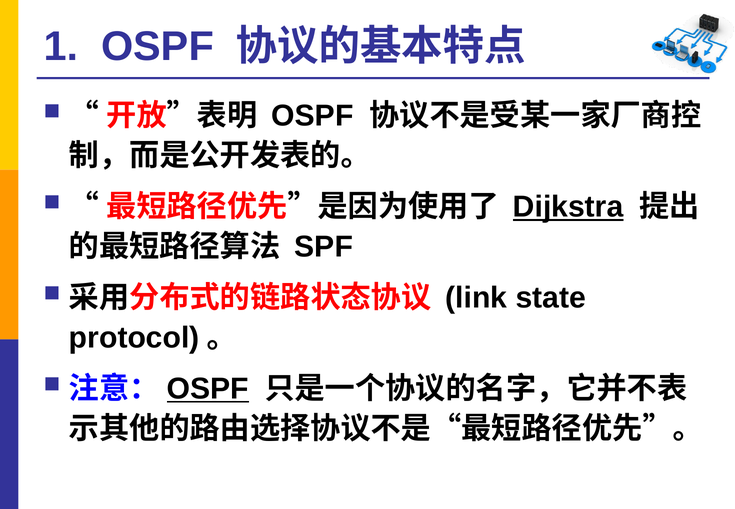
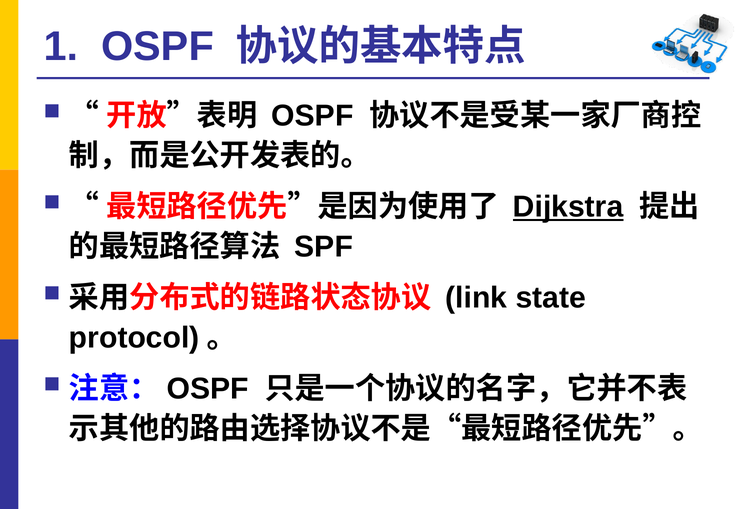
OSPF at (208, 389) underline: present -> none
